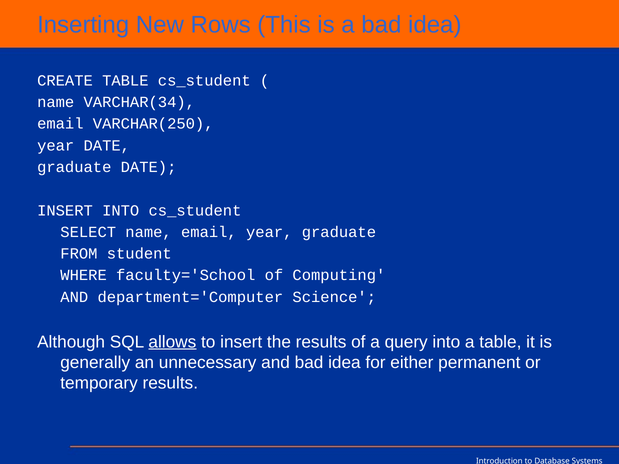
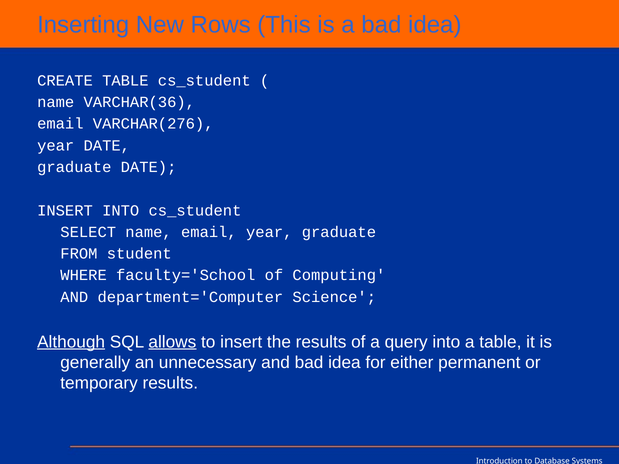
VARCHAR(34: VARCHAR(34 -> VARCHAR(36
VARCHAR(250: VARCHAR(250 -> VARCHAR(276
Although underline: none -> present
